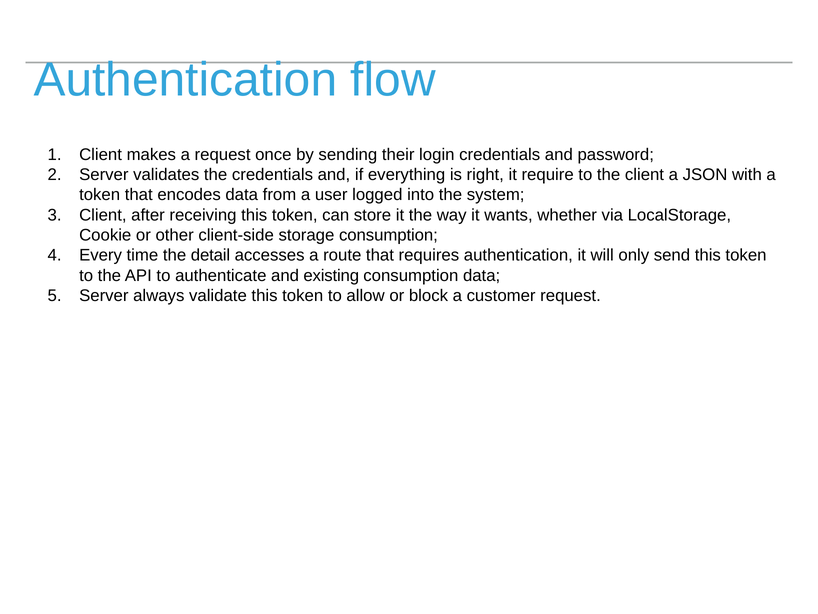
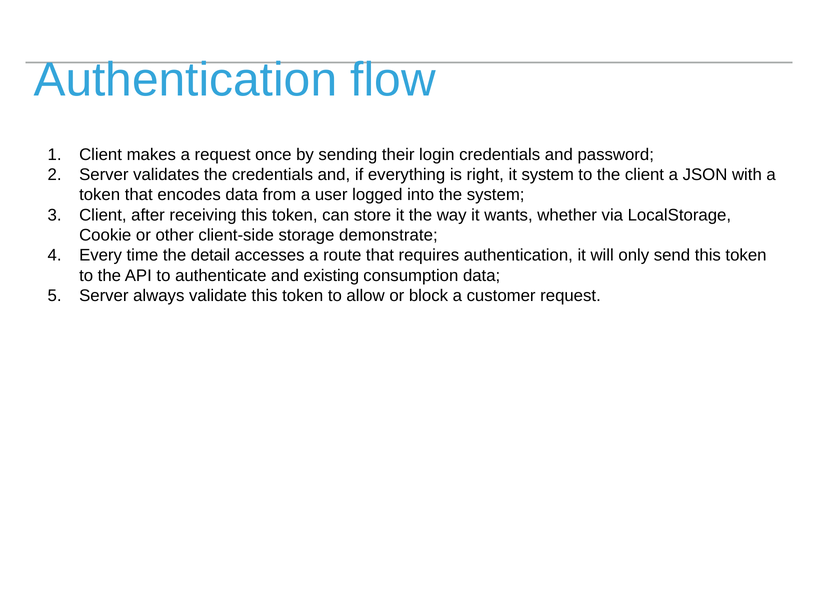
it require: require -> system
storage consumption: consumption -> demonstrate
